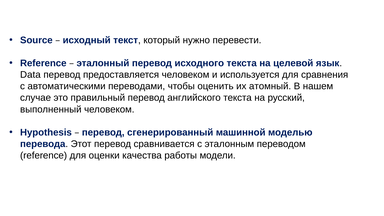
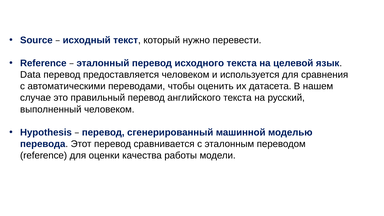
атомный: атомный -> датасета
